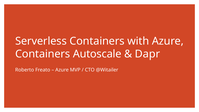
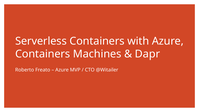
Autoscale: Autoscale -> Machines
